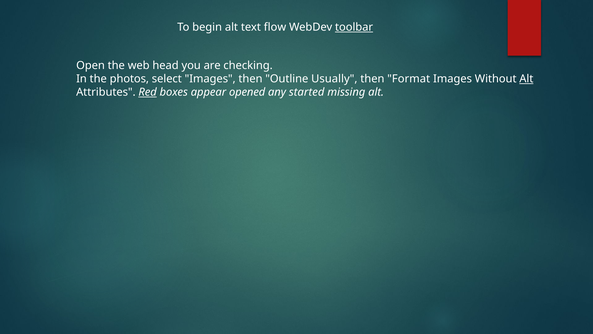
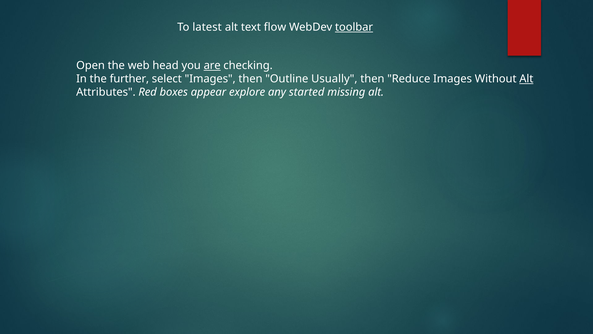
begin: begin -> latest
are underline: none -> present
photos: photos -> further
Format: Format -> Reduce
Red underline: present -> none
opened: opened -> explore
